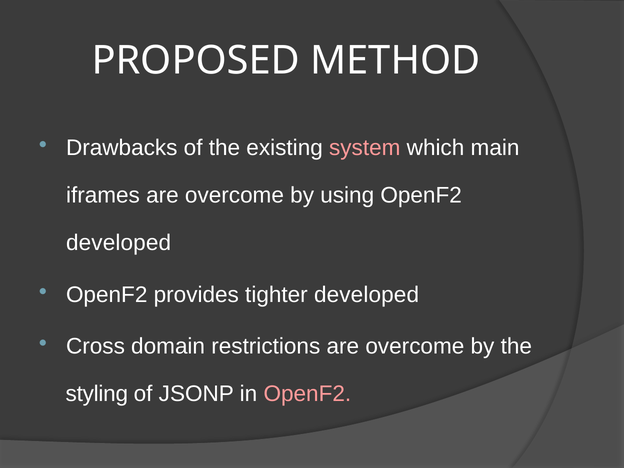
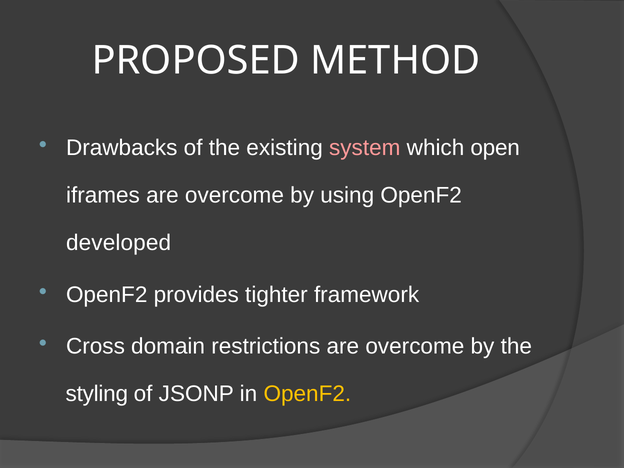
main: main -> open
tighter developed: developed -> framework
OpenF2 at (307, 394) colour: pink -> yellow
